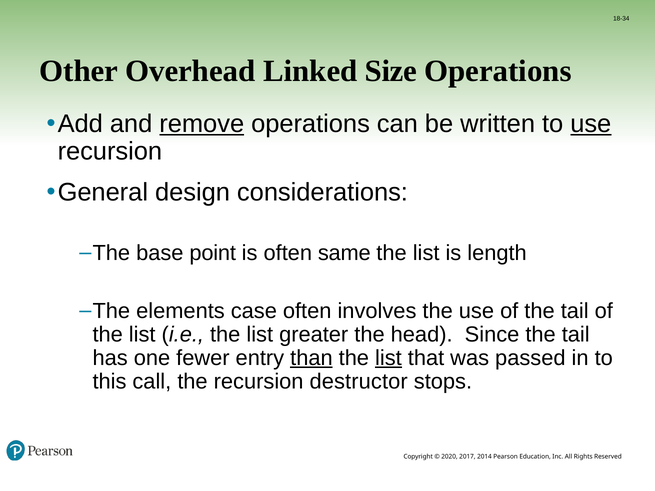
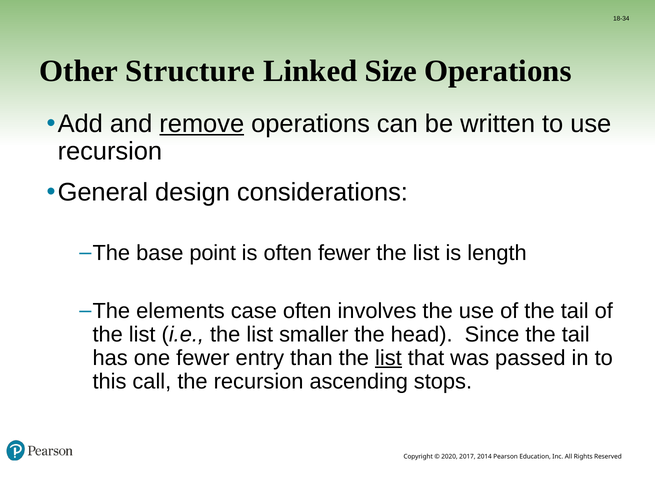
Overhead: Overhead -> Structure
use at (591, 124) underline: present -> none
often same: same -> fewer
greater: greater -> smaller
than underline: present -> none
destructor: destructor -> ascending
